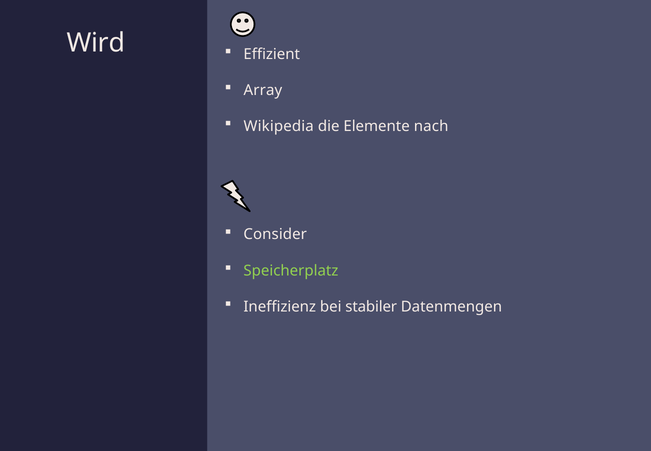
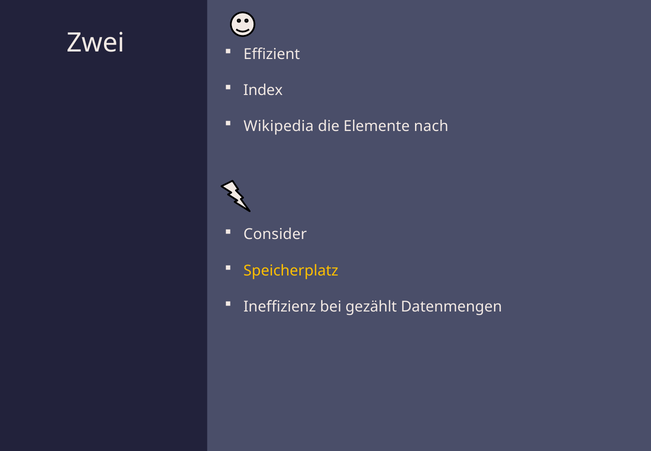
Wird: Wird -> Zwei
Array: Array -> Index
Speicherplatz colour: light green -> yellow
stabiler: stabiler -> gezählt
